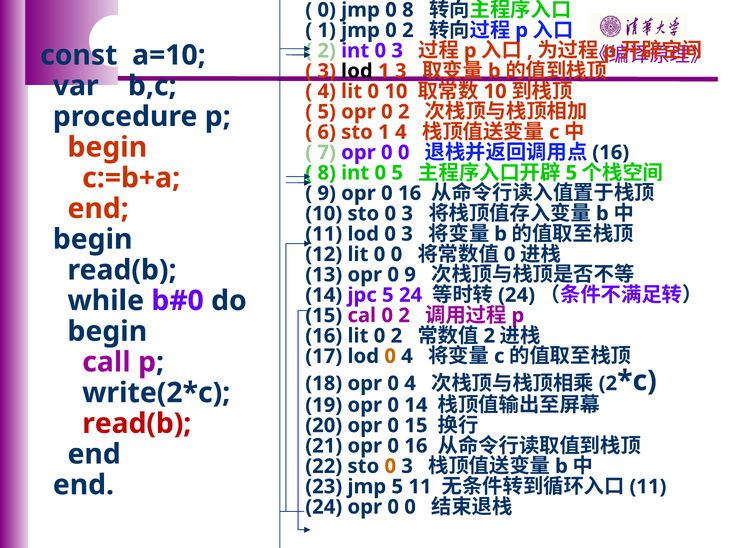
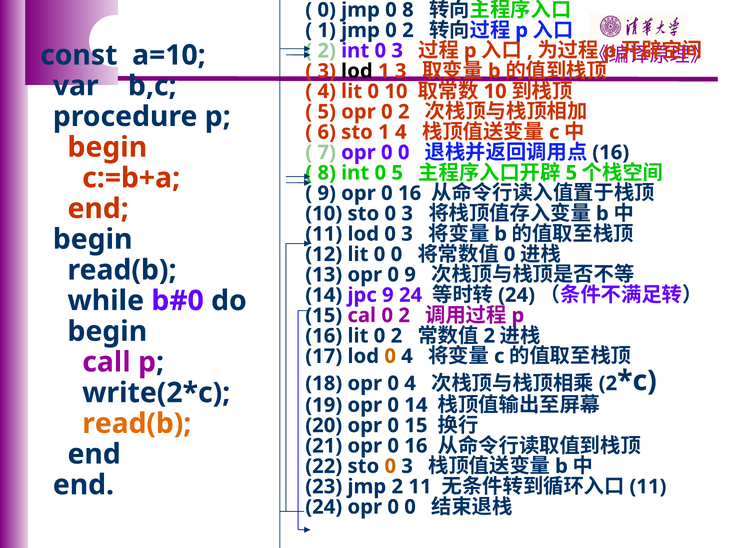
jpc 5: 5 -> 9
read(b at (137, 423) colour: red -> orange
jmp 5: 5 -> 2
